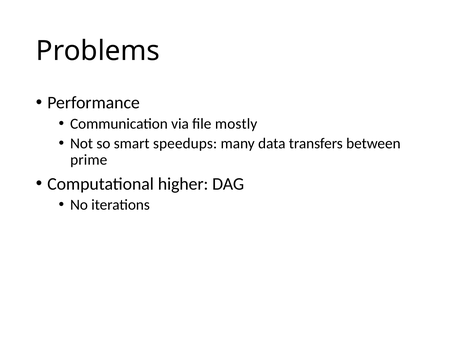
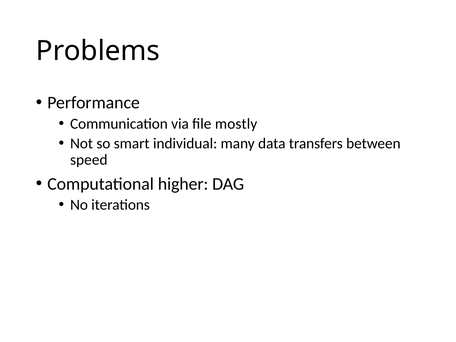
speedups: speedups -> individual
prime: prime -> speed
